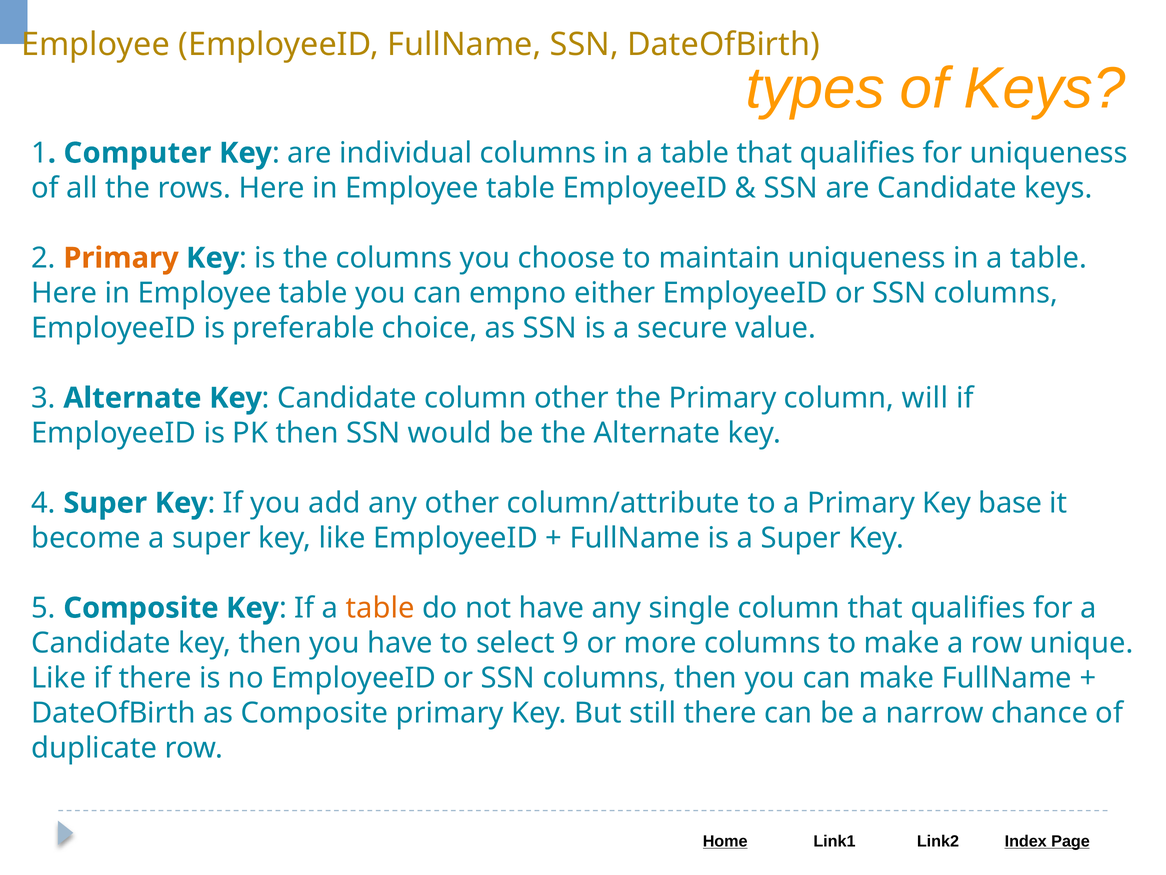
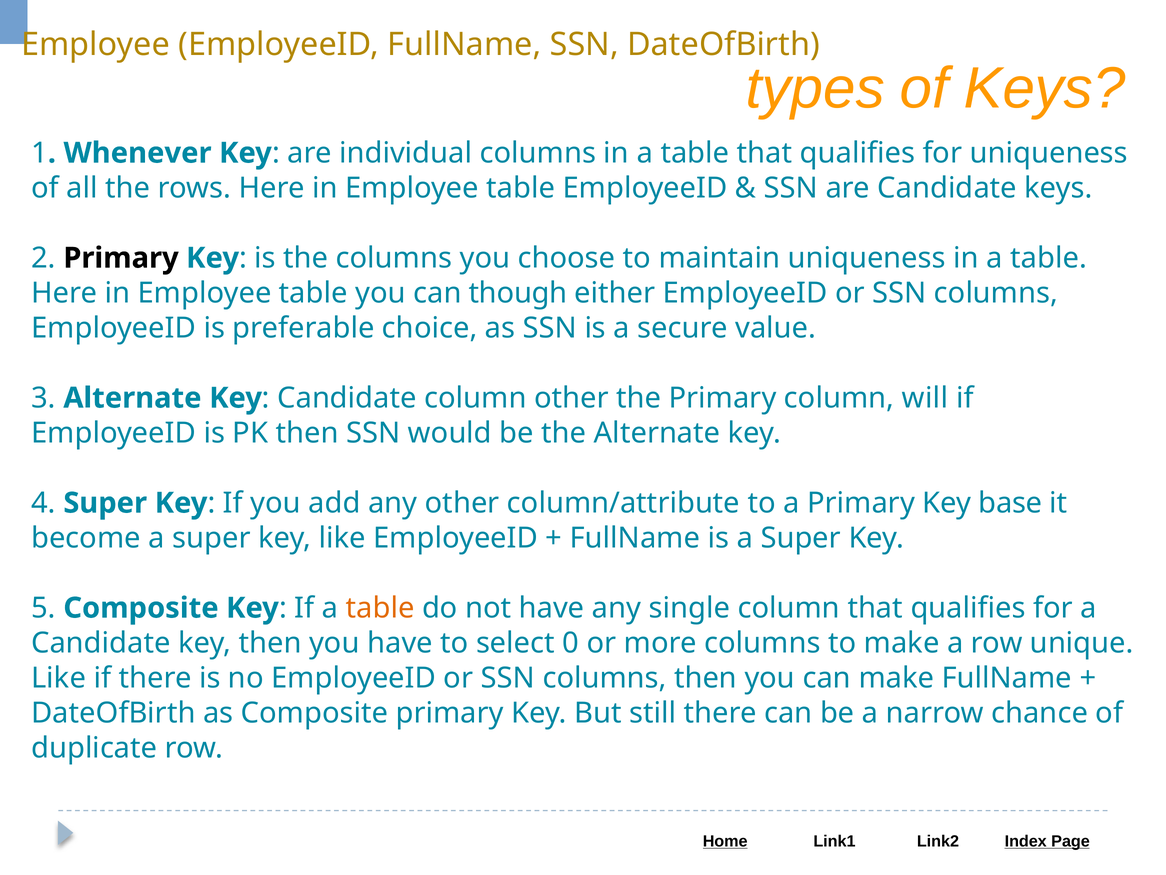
Computer: Computer -> Whenever
Primary at (121, 258) colour: orange -> black
empno: empno -> though
9: 9 -> 0
